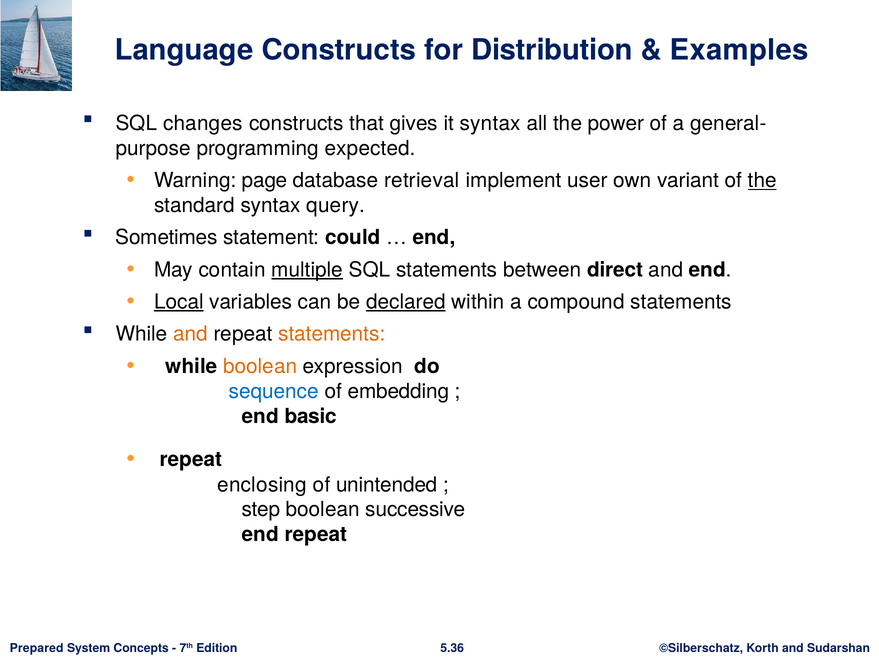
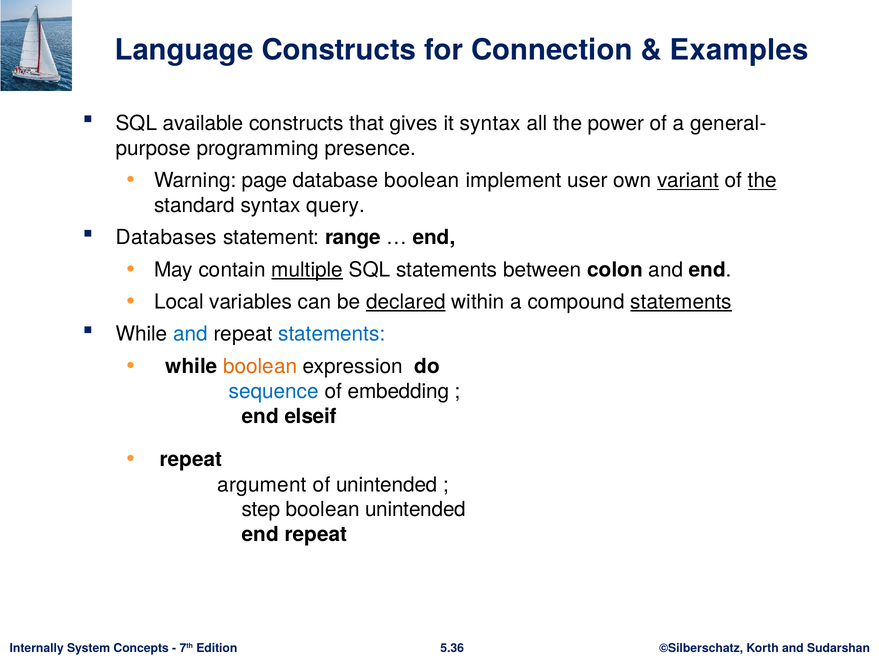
Distribution: Distribution -> Connection
changes: changes -> available
expected: expected -> presence
database retrieval: retrieval -> boolean
variant underline: none -> present
Sometimes: Sometimes -> Databases
could: could -> range
direct: direct -> colon
Local underline: present -> none
statements at (681, 302) underline: none -> present
and at (191, 334) colour: orange -> blue
statements at (332, 334) colour: orange -> blue
basic: basic -> elseif
enclosing: enclosing -> argument
boolean successive: successive -> unintended
Prepared: Prepared -> Internally
